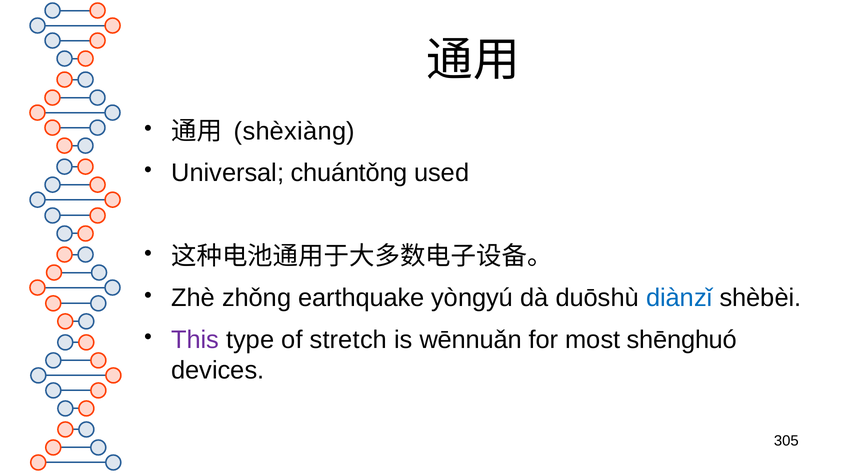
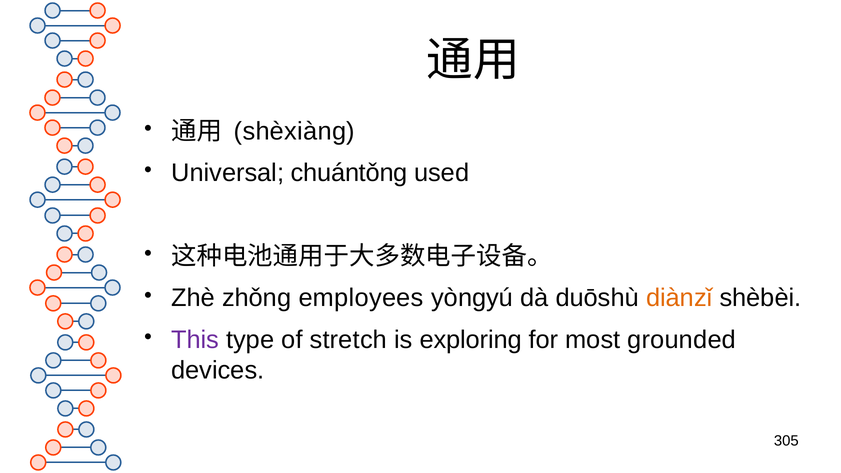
earthquake: earthquake -> employees
diànzǐ colour: blue -> orange
wēnnuǎn: wēnnuǎn -> exploring
shēnghuó: shēnghuó -> grounded
